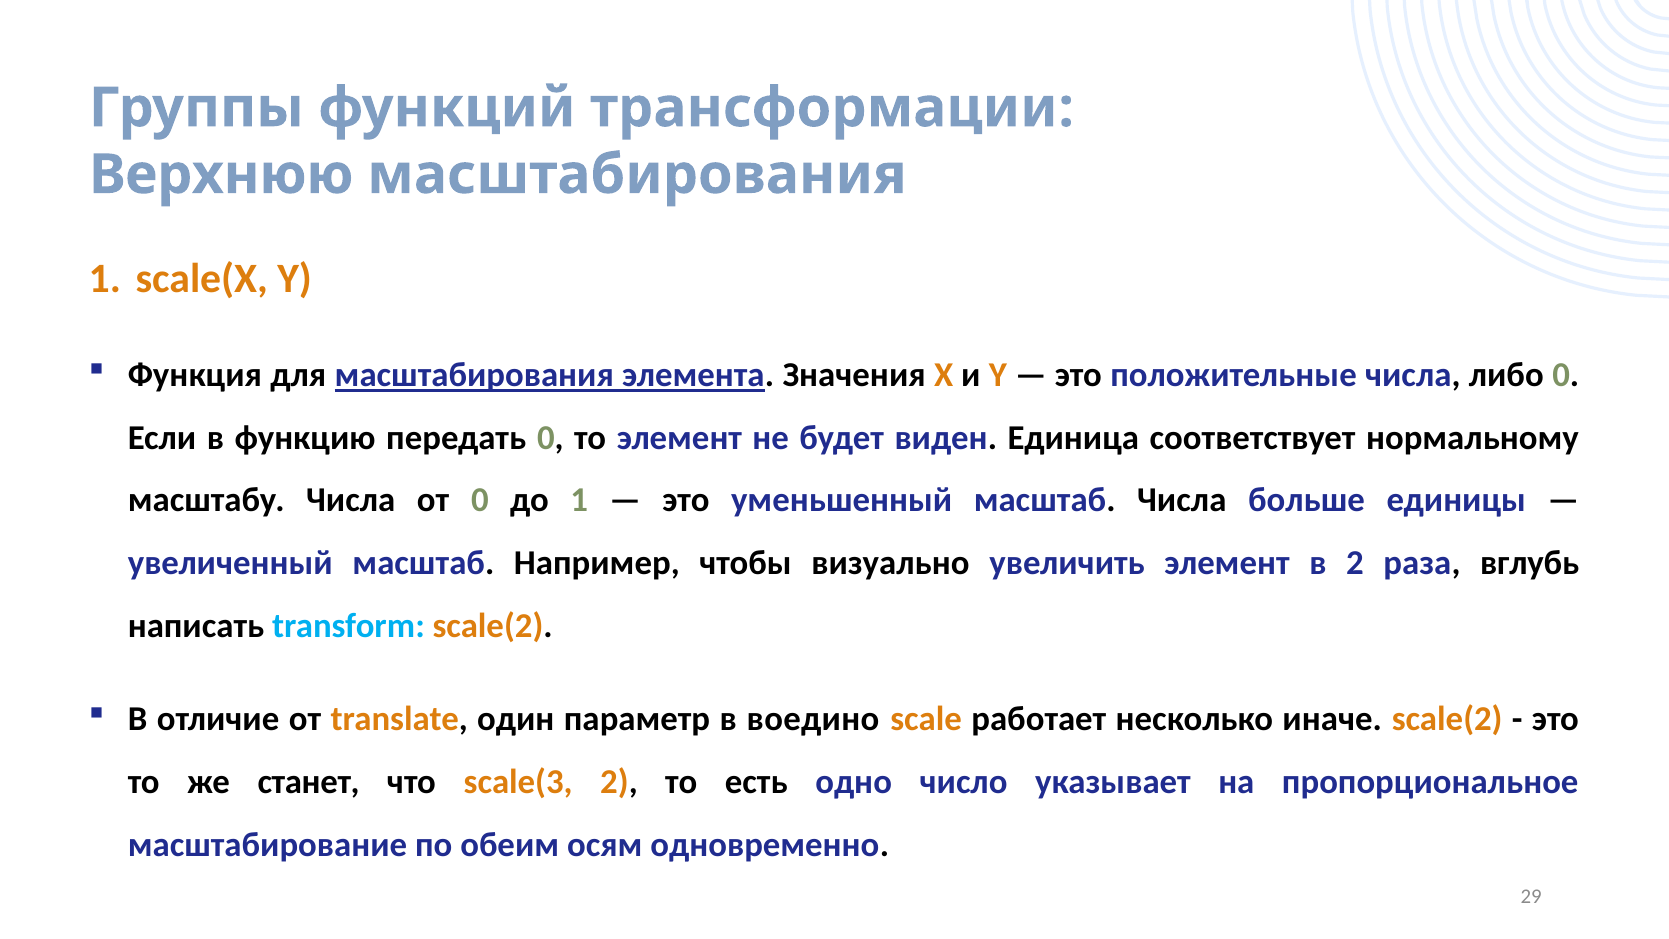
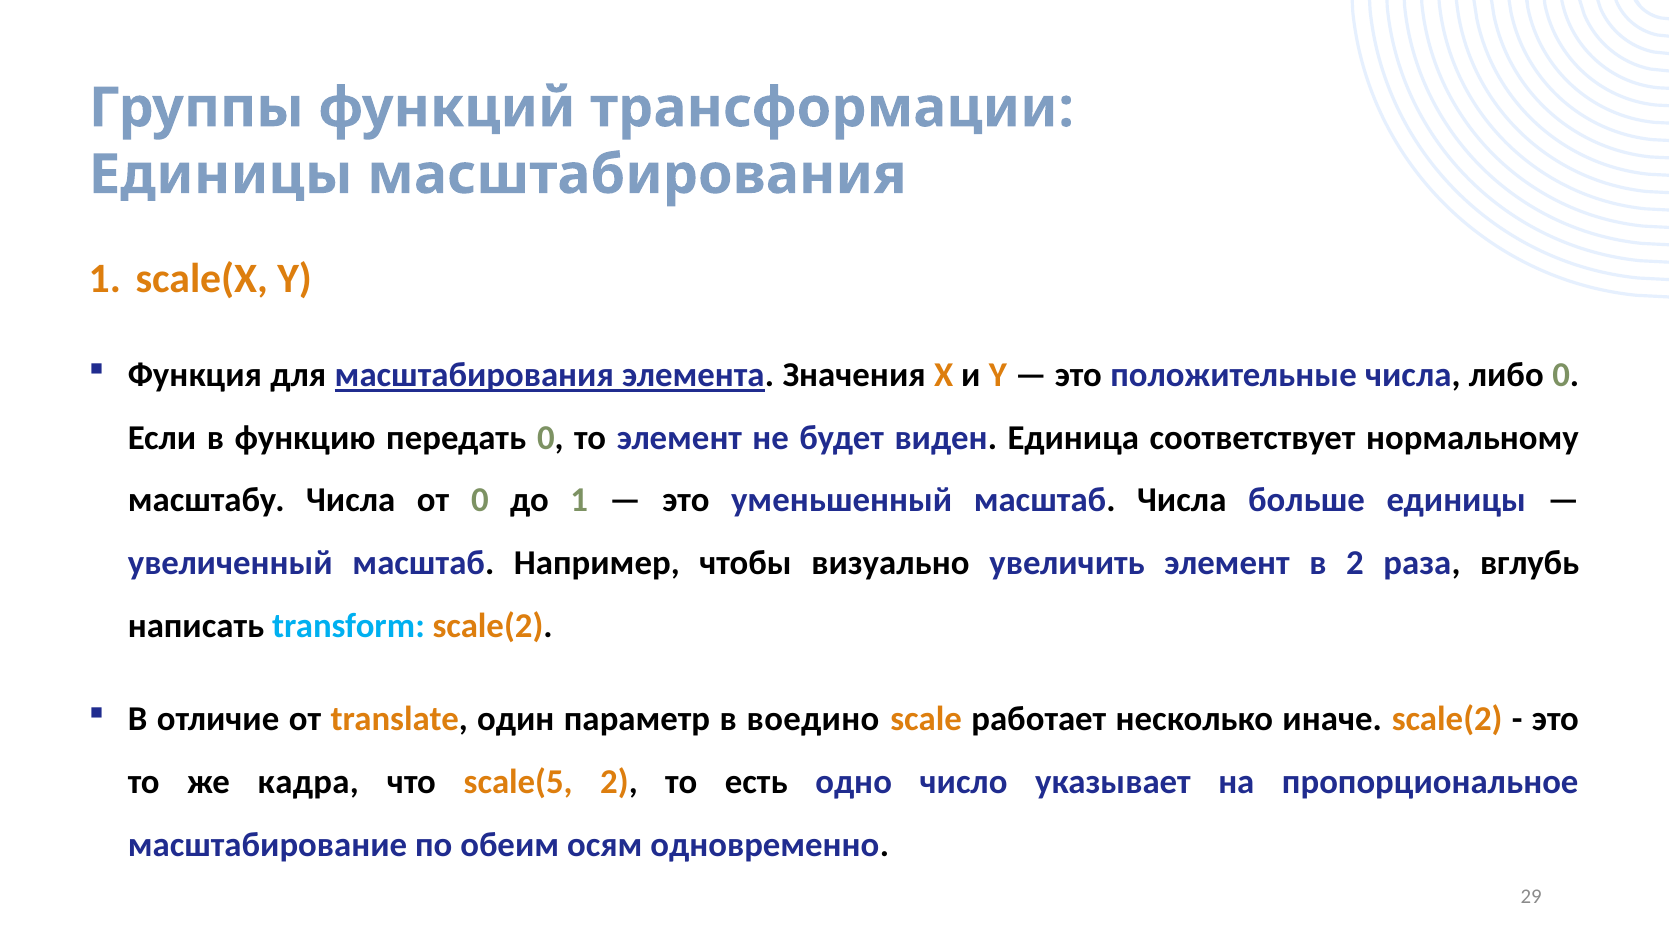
Верхнюю at (221, 175): Верхнюю -> Единицы
станет: станет -> кадра
scale(3: scale(3 -> scale(5
